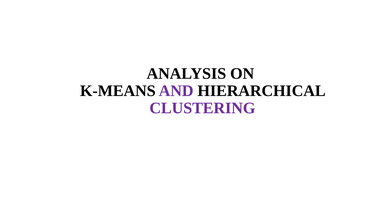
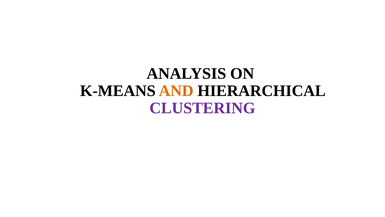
AND colour: purple -> orange
